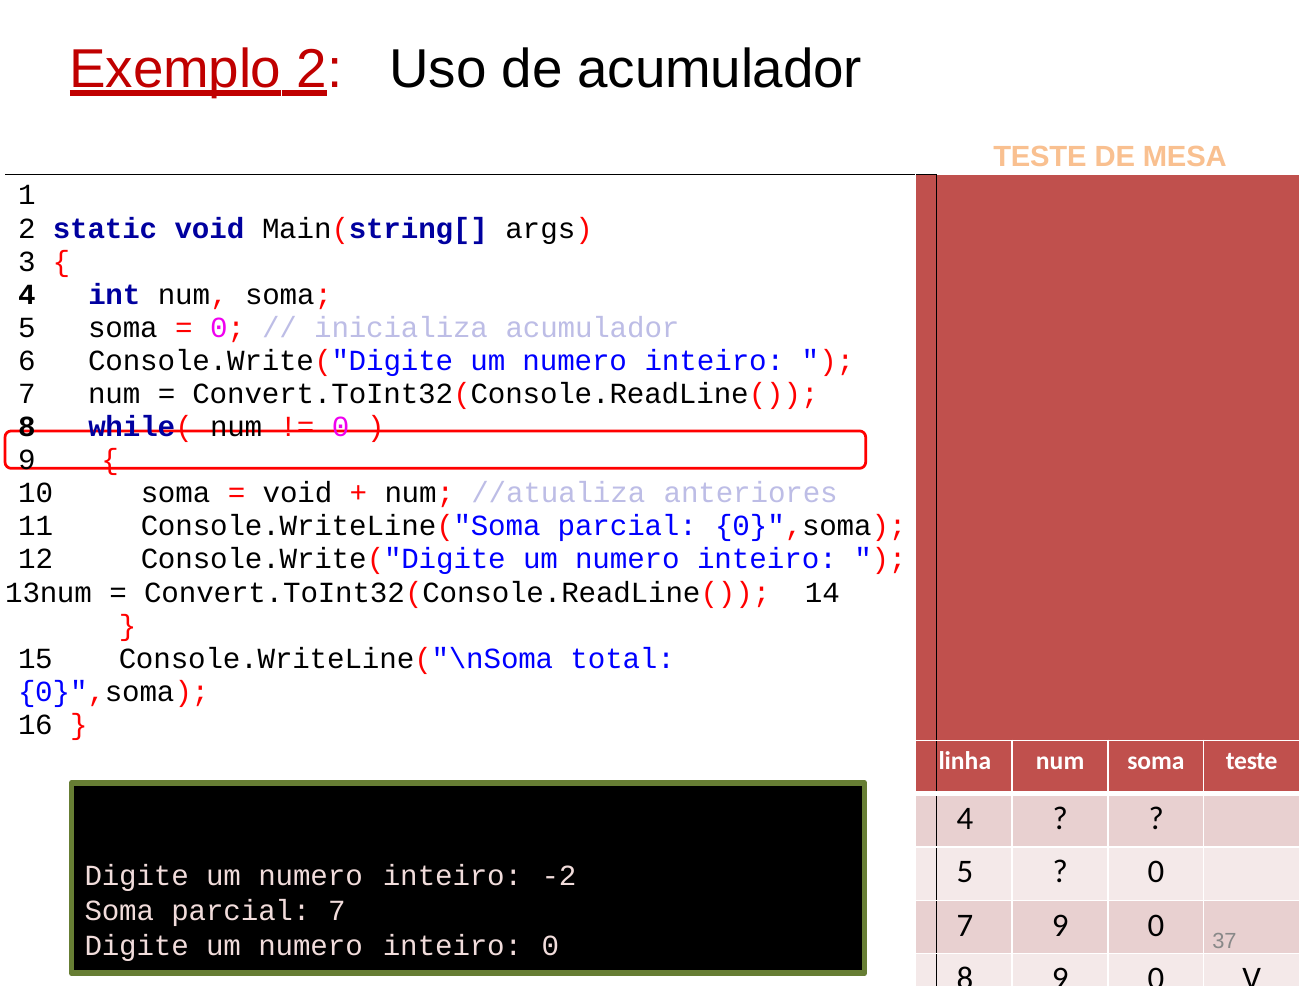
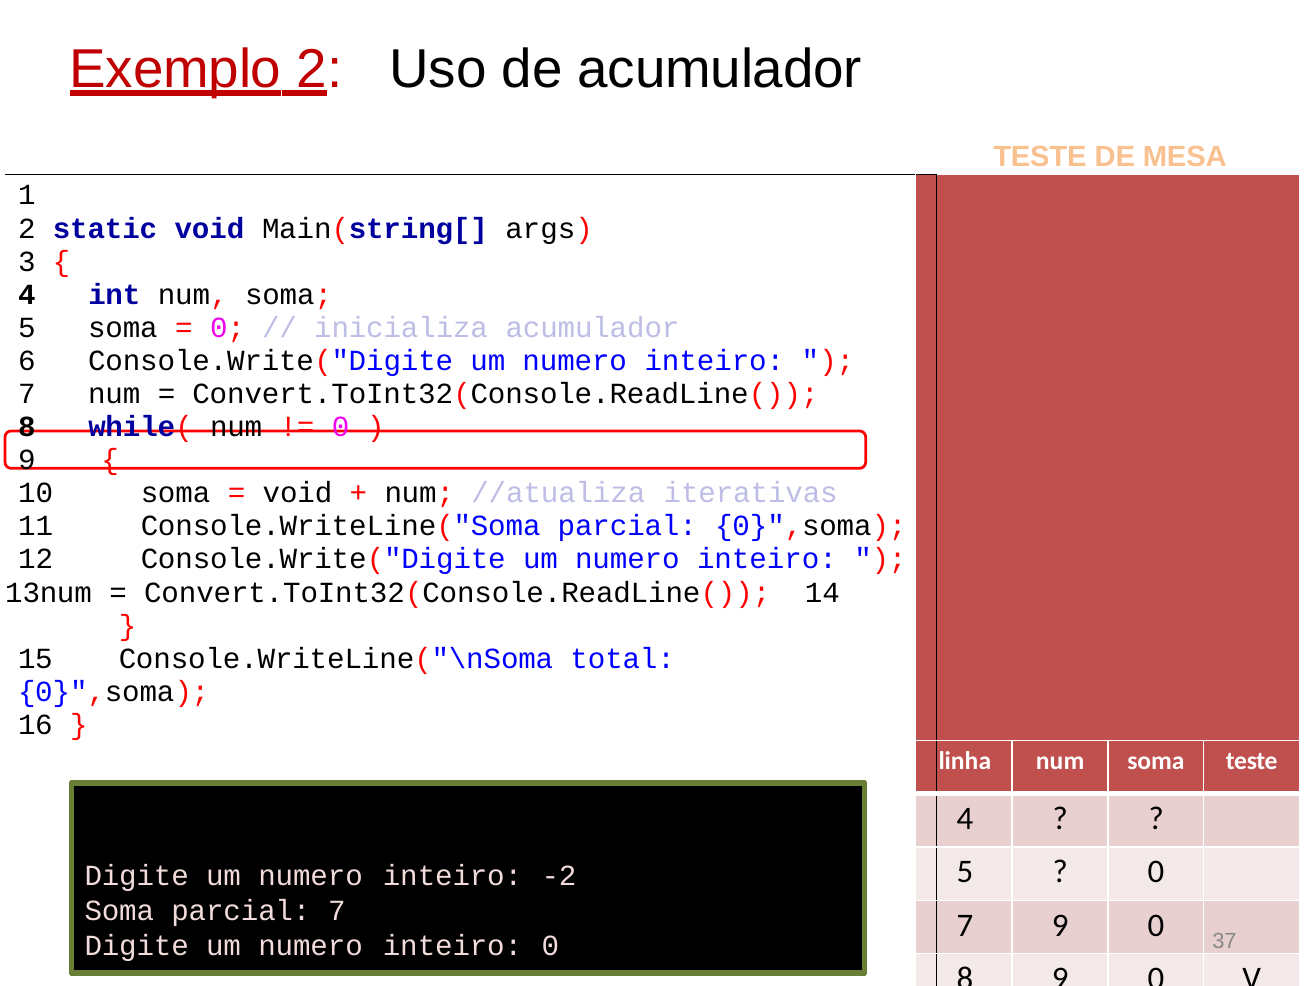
anteriores: anteriores -> iterativas
